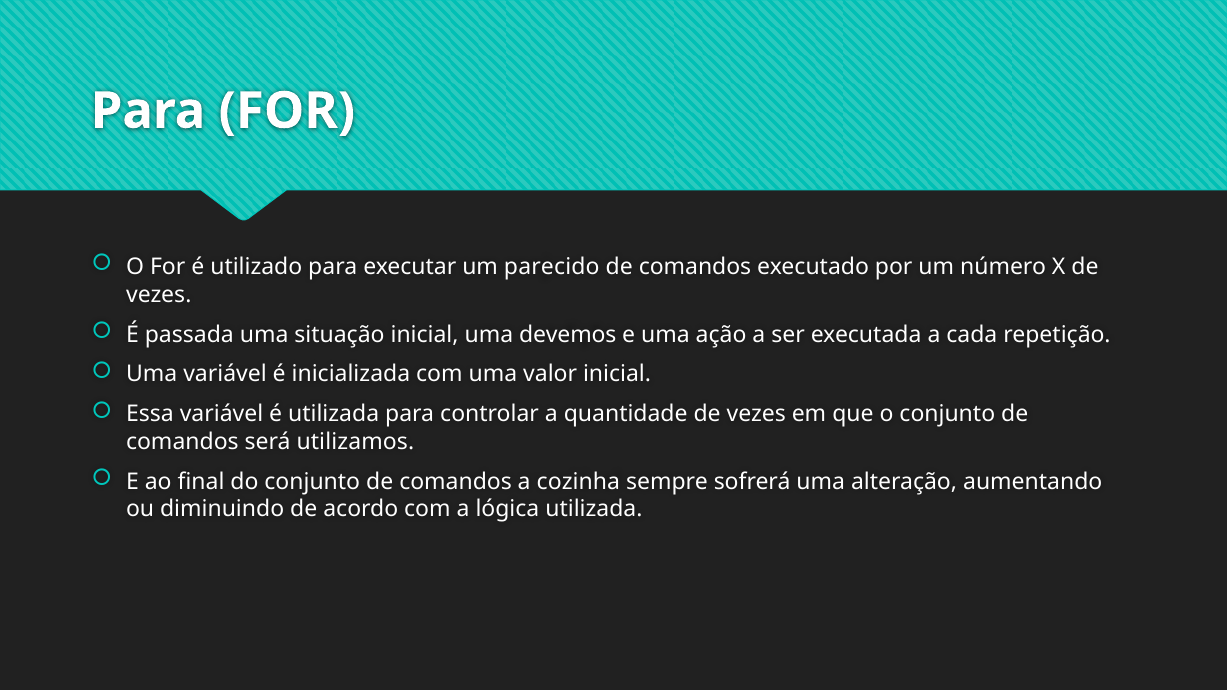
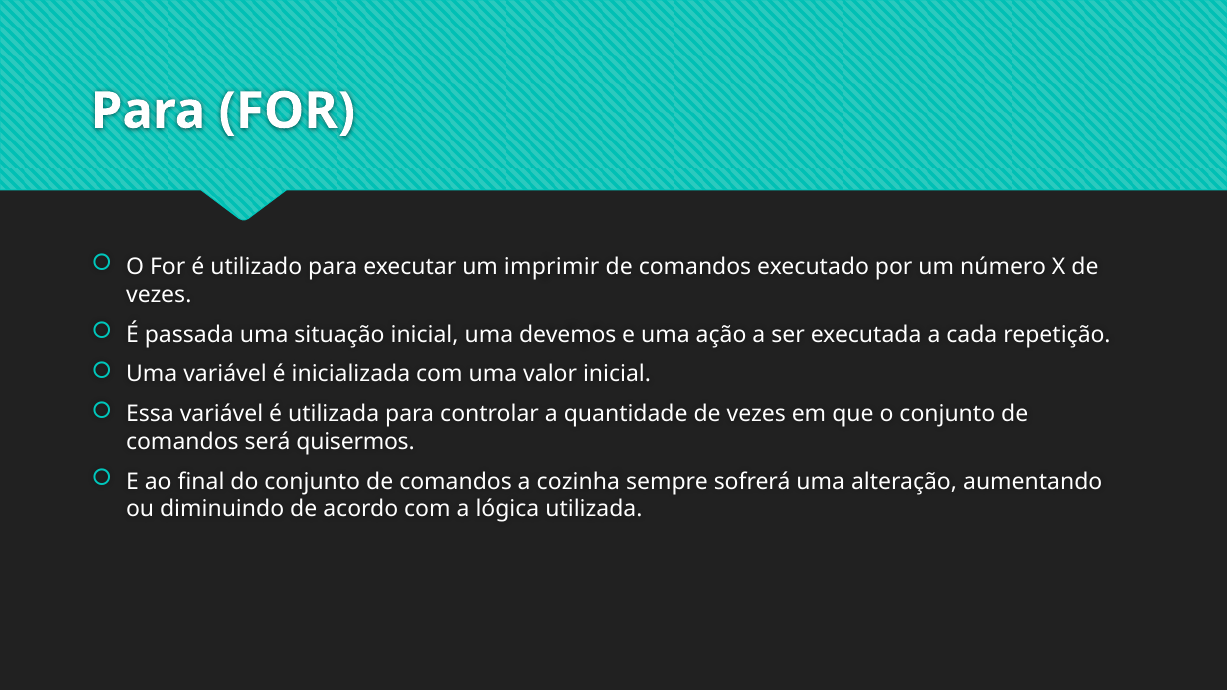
parecido: parecido -> imprimir
utilizamos: utilizamos -> quisermos
